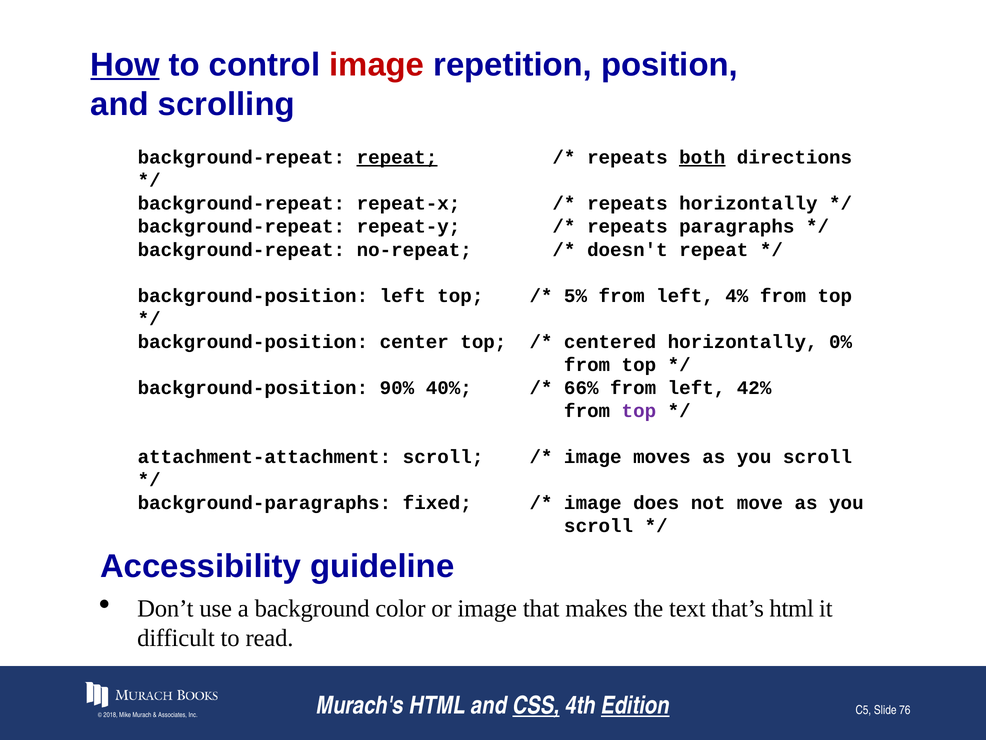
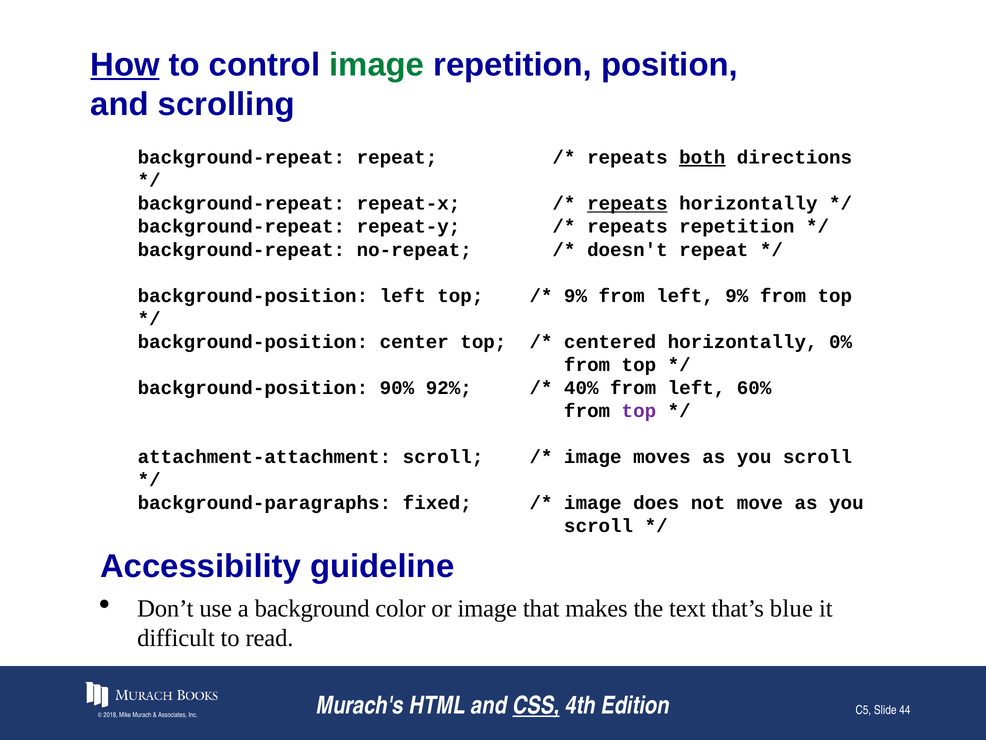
image at (377, 65) colour: red -> green
repeat at (397, 157) underline: present -> none
repeats at (627, 203) underline: none -> present
repeats paragraphs: paragraphs -> repetition
5% at (576, 296): 5% -> 9%
left 4%: 4% -> 9%
40%: 40% -> 92%
66%: 66% -> 40%
42%: 42% -> 60%
that’s html: html -> blue
Edition underline: present -> none
76: 76 -> 44
